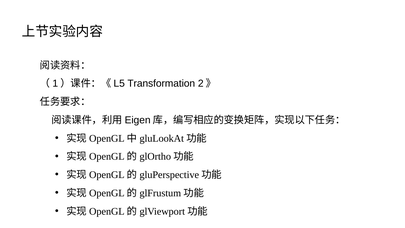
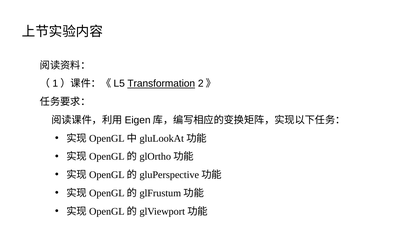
Transformation underline: none -> present
